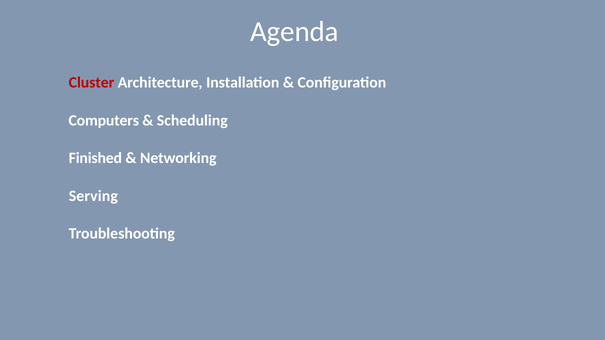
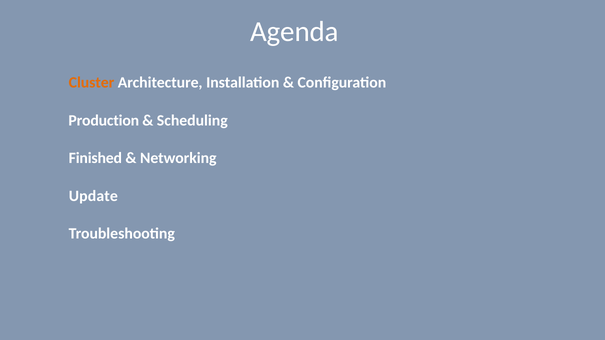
Cluster colour: red -> orange
Computers: Computers -> Production
Serving: Serving -> Update
